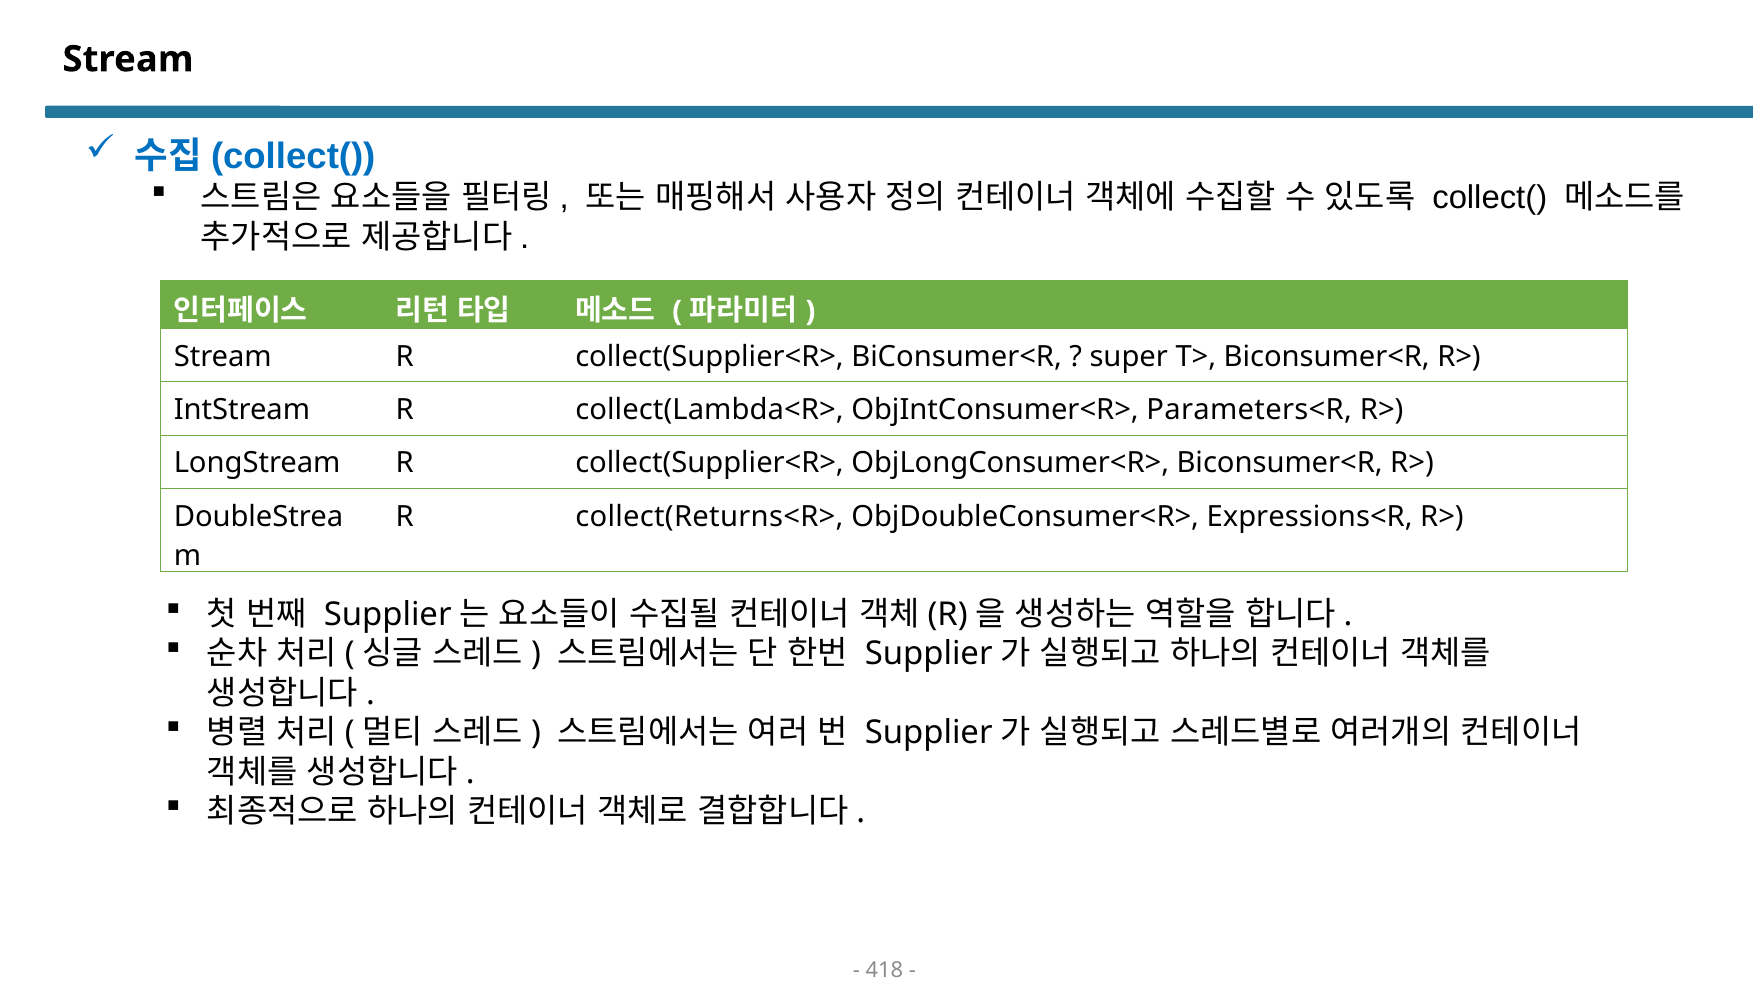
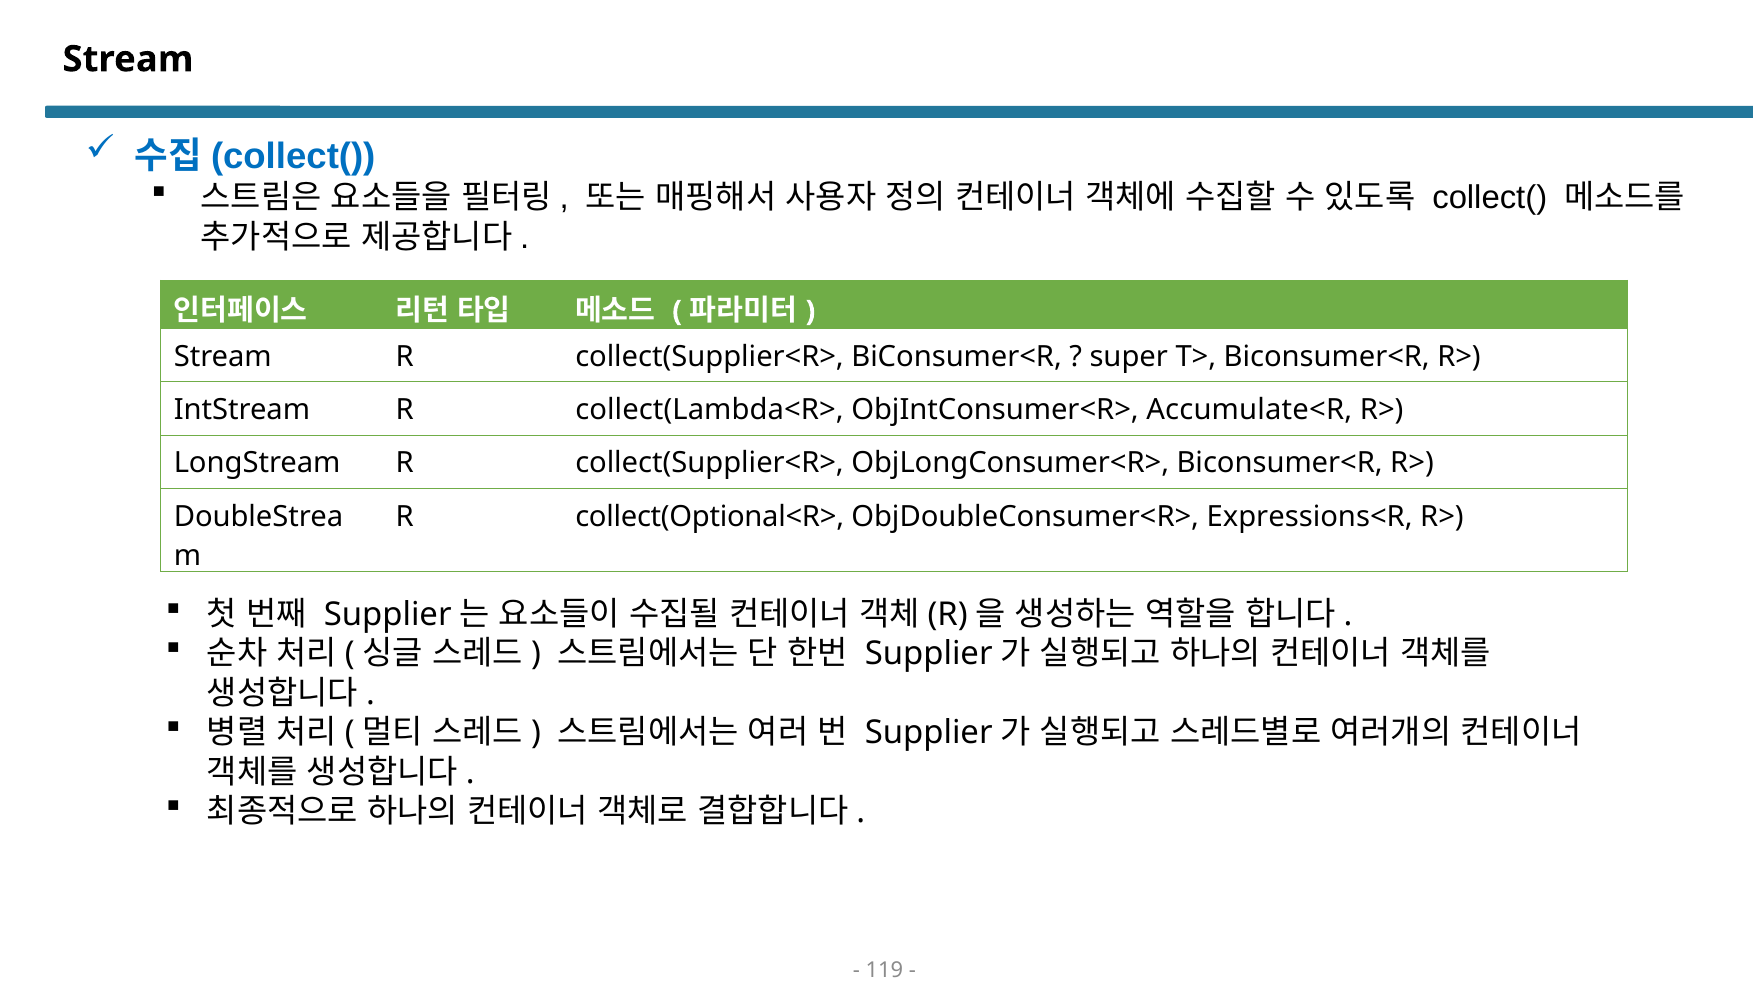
Parameters<R: Parameters<R -> Accumulate<R
collect(Returns<R>: collect(Returns<R> -> collect(Optional<R>
418: 418 -> 119
